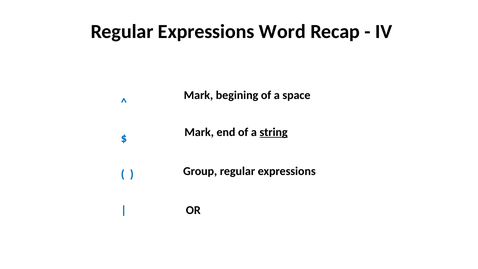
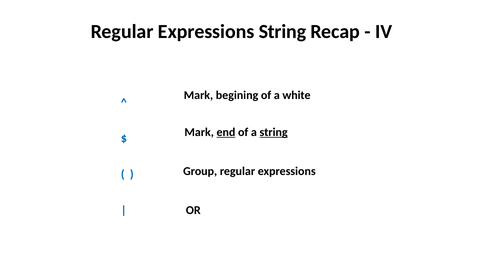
Expressions Word: Word -> String
space: space -> white
end underline: none -> present
